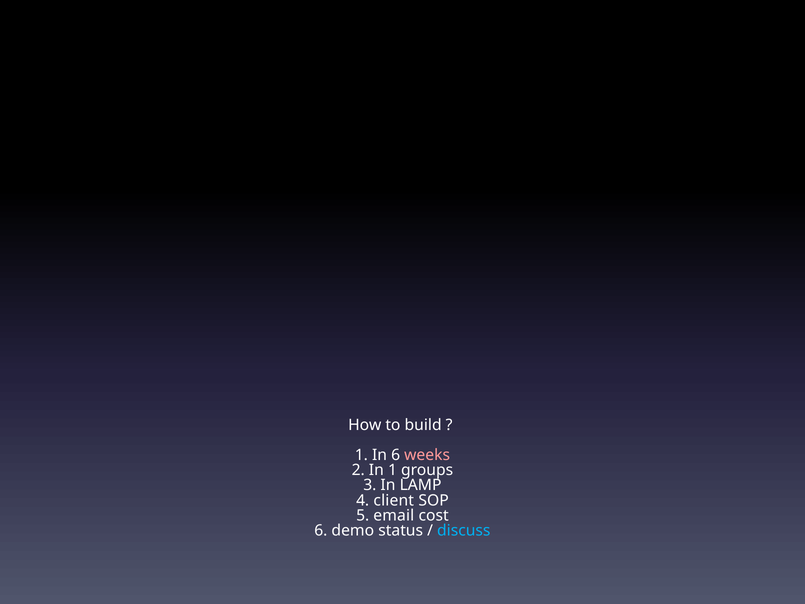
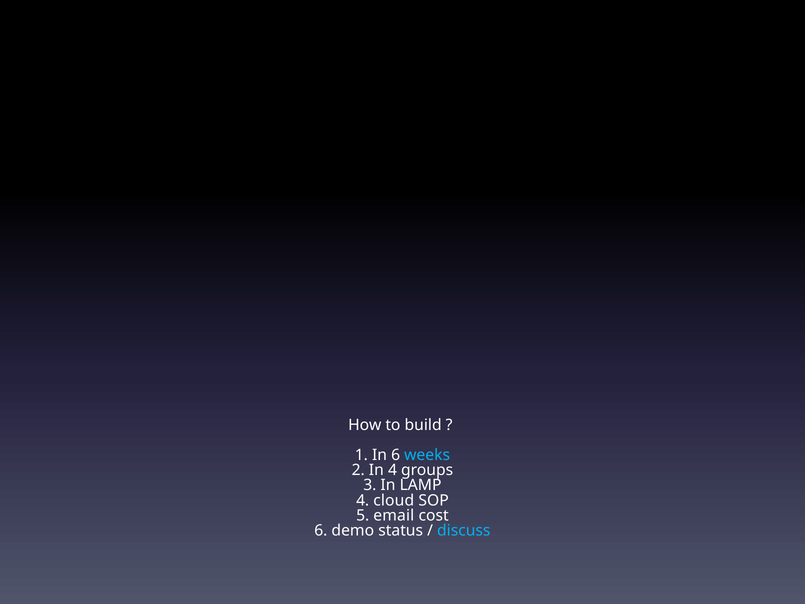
weeks colour: pink -> light blue
In 1: 1 -> 4
client: client -> cloud
